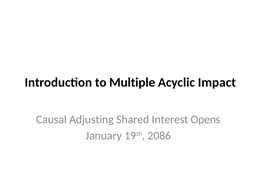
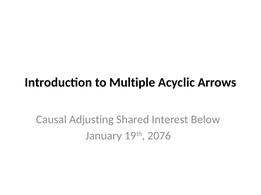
Impact: Impact -> Arrows
Opens: Opens -> Below
2086: 2086 -> 2076
